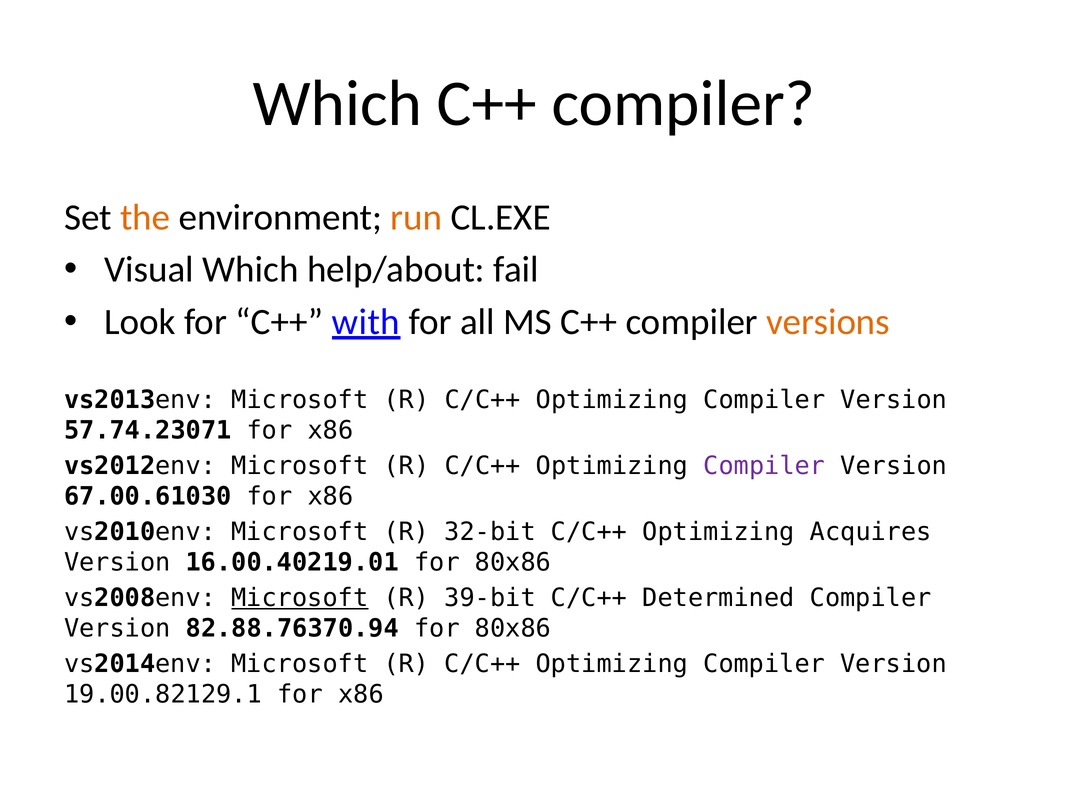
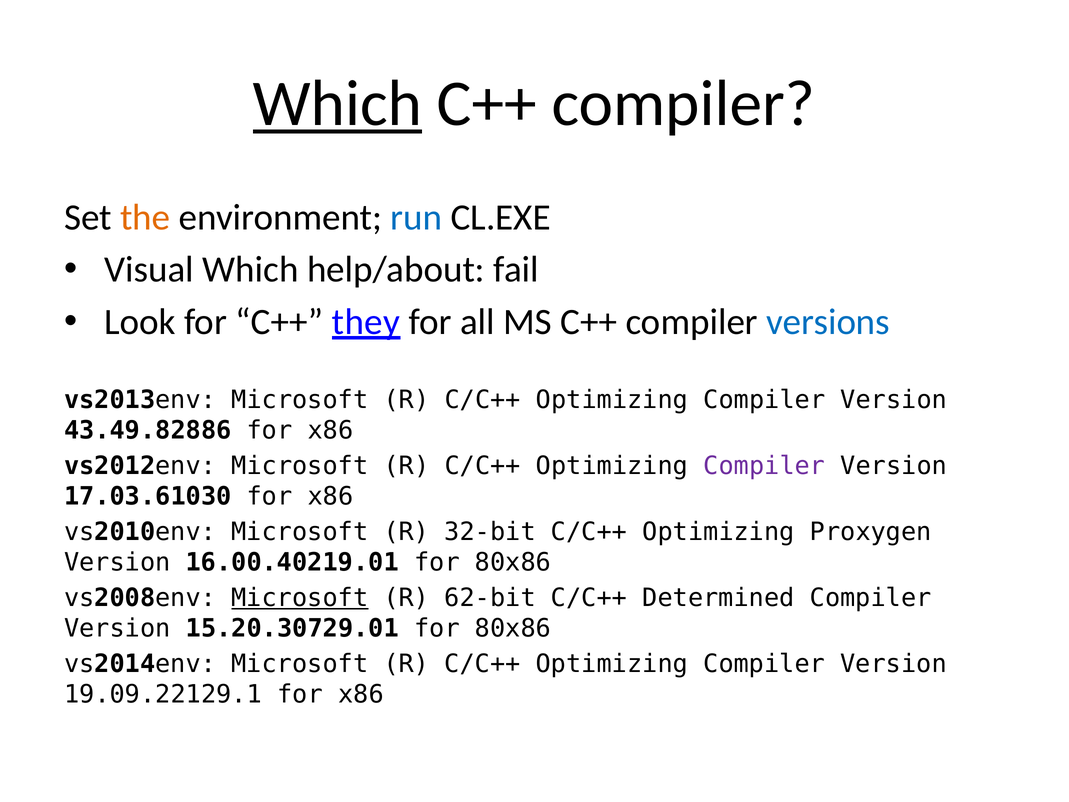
Which at (337, 103) underline: none -> present
run colour: orange -> blue
with: with -> they
versions colour: orange -> blue
57.74.23071: 57.74.23071 -> 43.49.82886
67.00.61030: 67.00.61030 -> 17.03.61030
Acquires: Acquires -> Proxygen
39-bit: 39-bit -> 62-bit
82.88.76370.94: 82.88.76370.94 -> 15.20.30729.01
19.00.82129.1: 19.00.82129.1 -> 19.09.22129.1
